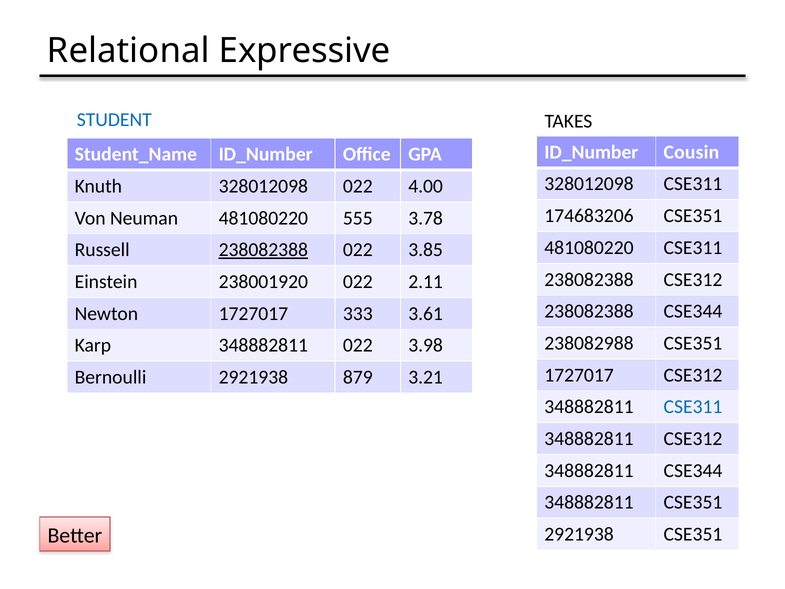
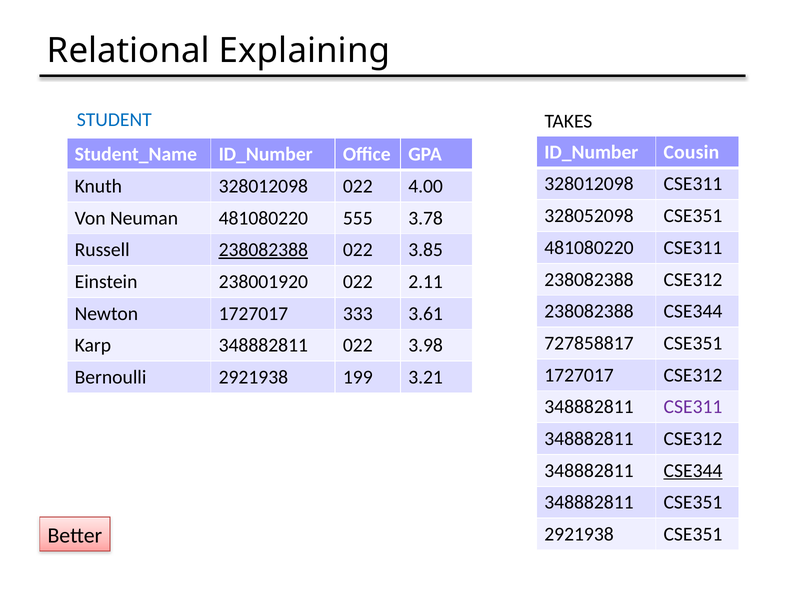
Expressive: Expressive -> Explaining
174683206: 174683206 -> 328052098
238082988: 238082988 -> 727858817
879: 879 -> 199
CSE311 at (693, 407) colour: blue -> purple
CSE344 at (693, 470) underline: none -> present
